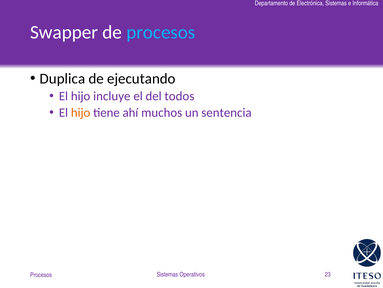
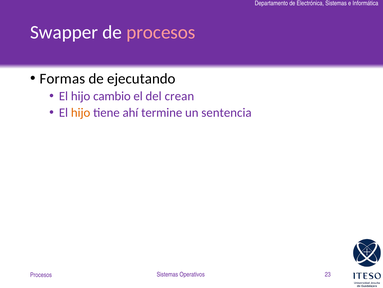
procesos at (161, 32) colour: light blue -> pink
Duplica: Duplica -> Formas
incluye: incluye -> cambio
todos: todos -> crean
muchos: muchos -> termine
